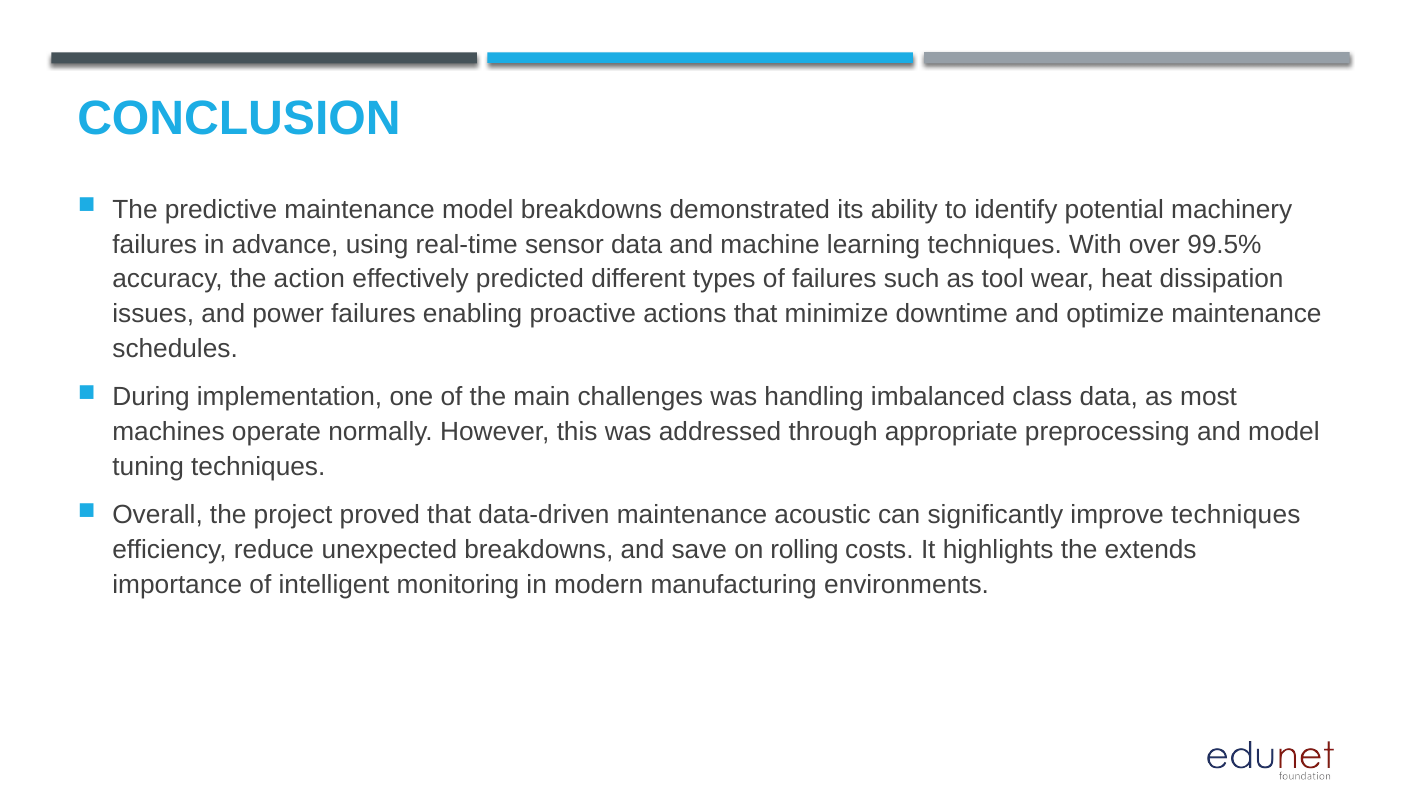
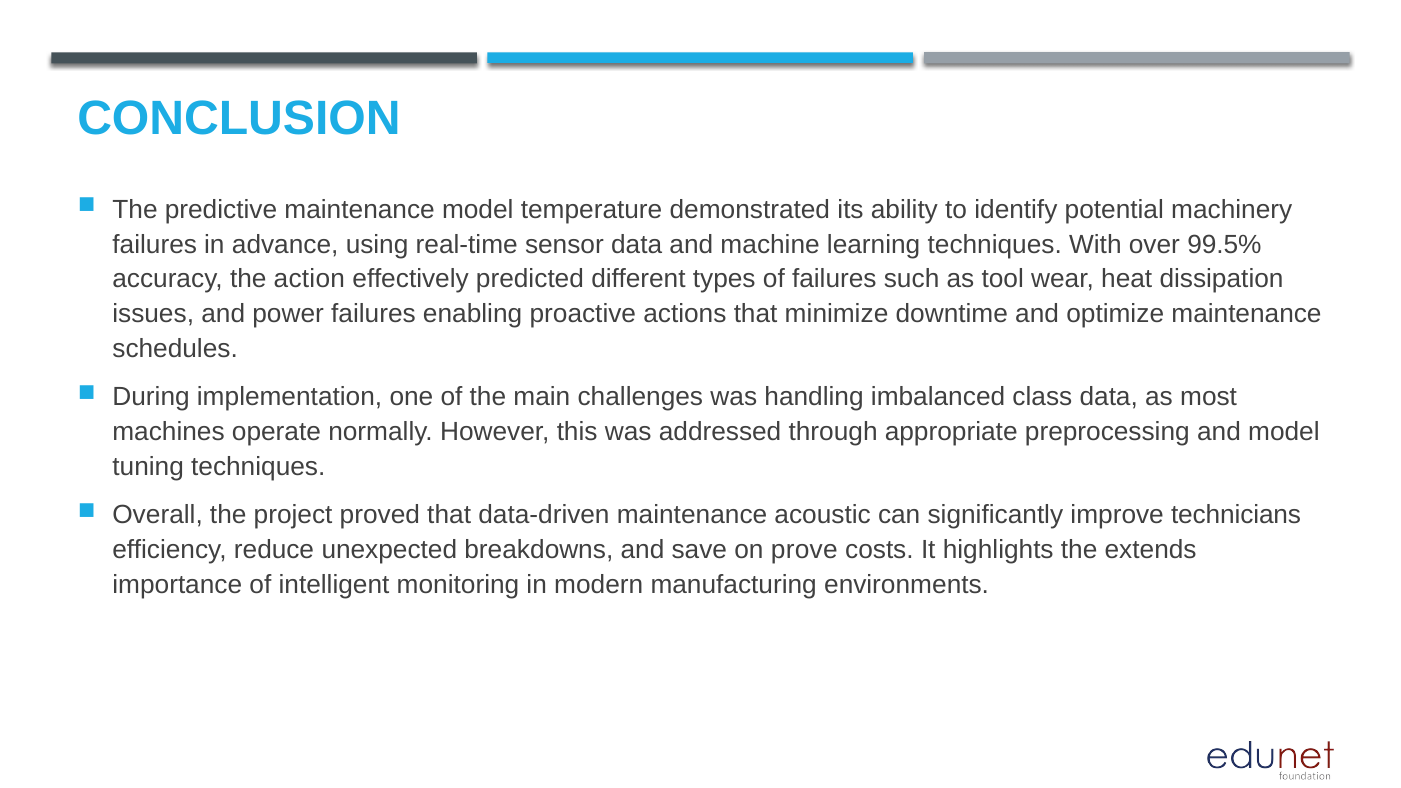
model breakdowns: breakdowns -> temperature
improve techniques: techniques -> technicians
rolling: rolling -> prove
